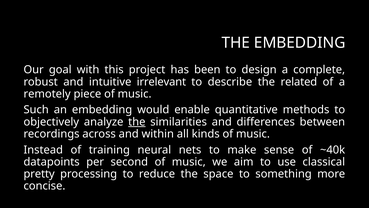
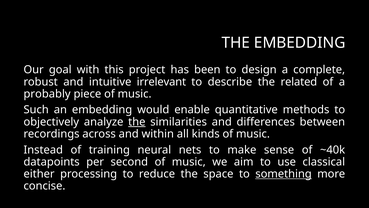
remotely: remotely -> probably
pretty: pretty -> either
something underline: none -> present
